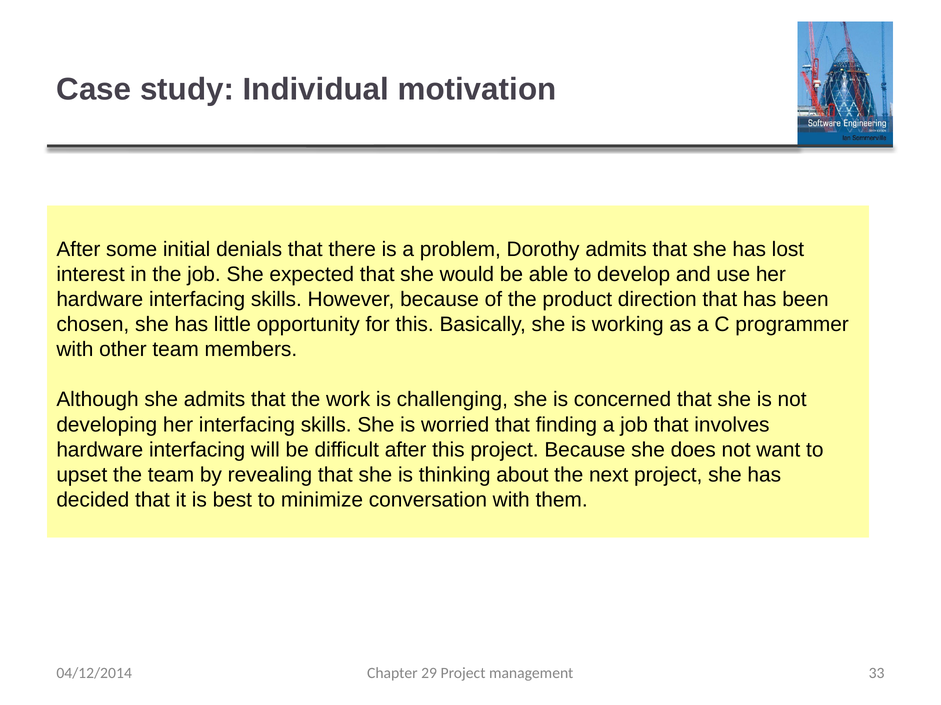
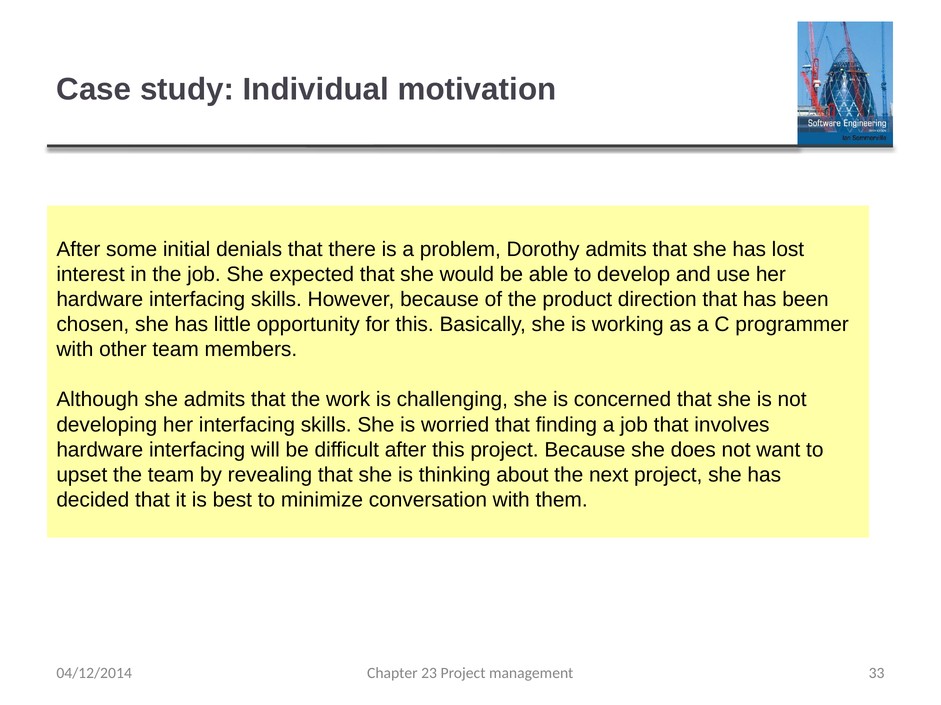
29: 29 -> 23
